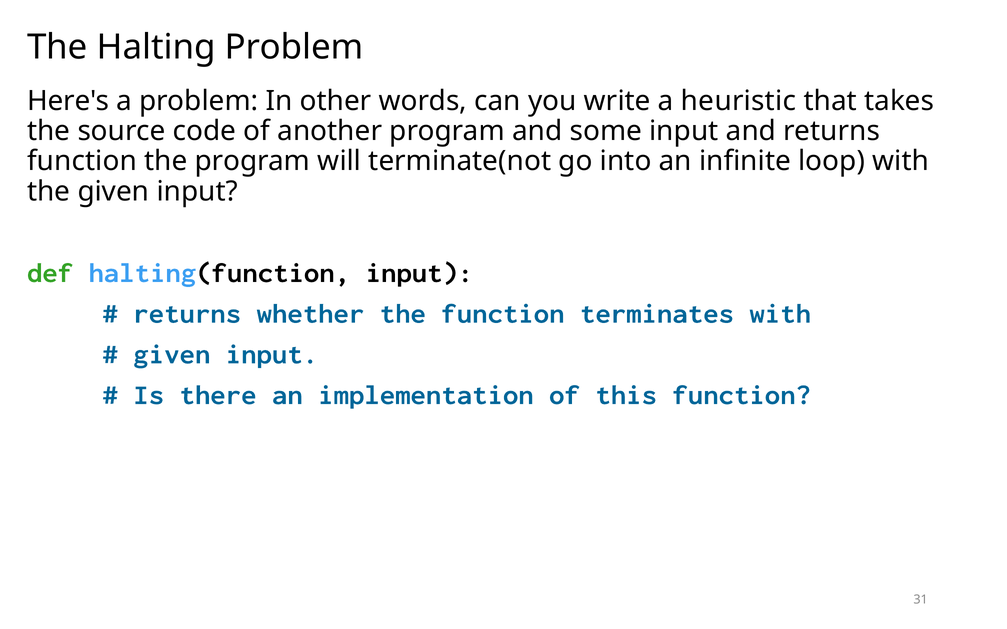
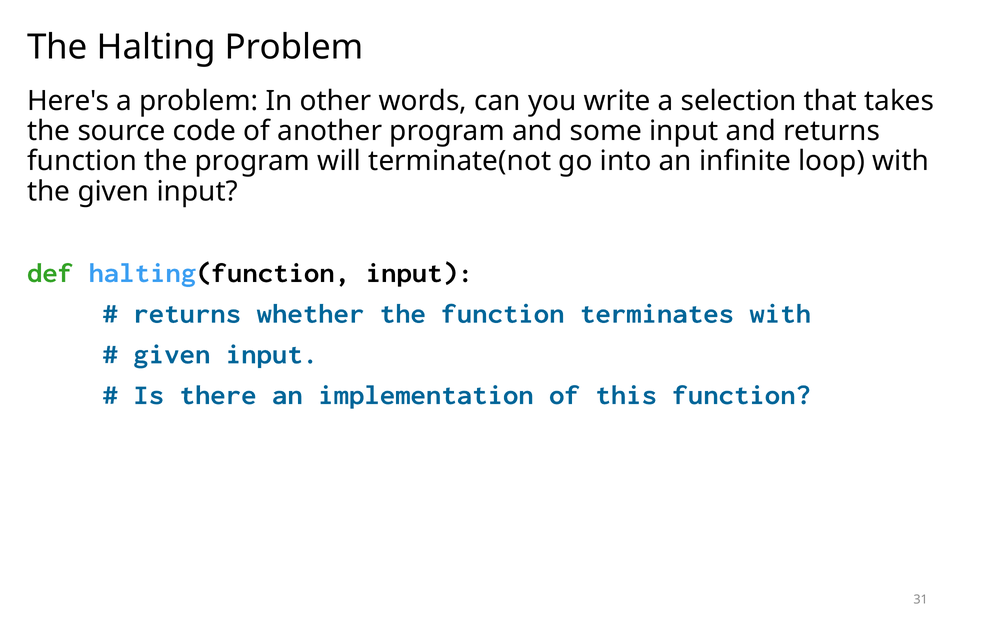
heuristic: heuristic -> selection
